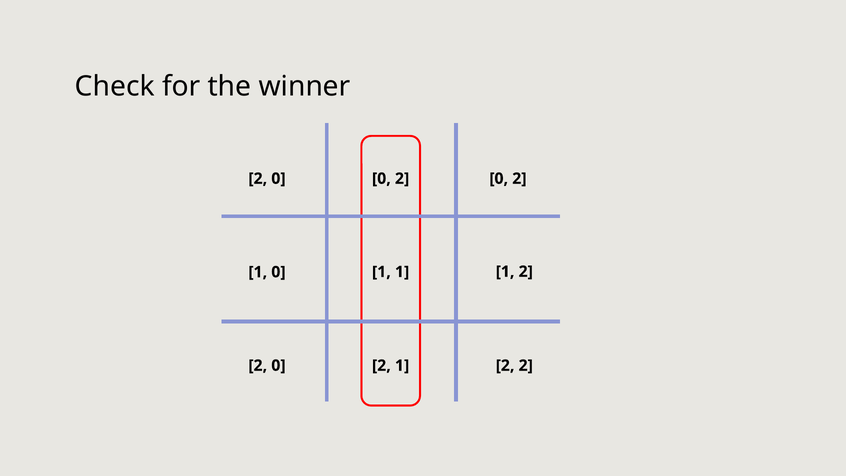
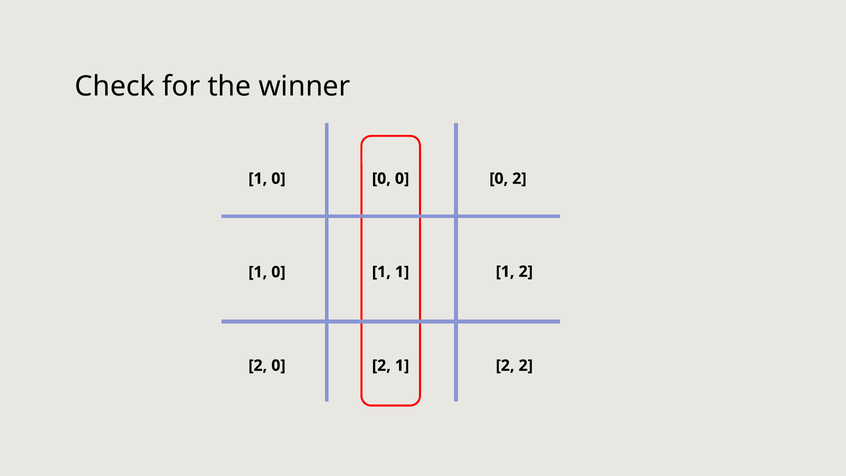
2 at (258, 179): 2 -> 1
2 at (402, 179): 2 -> 0
